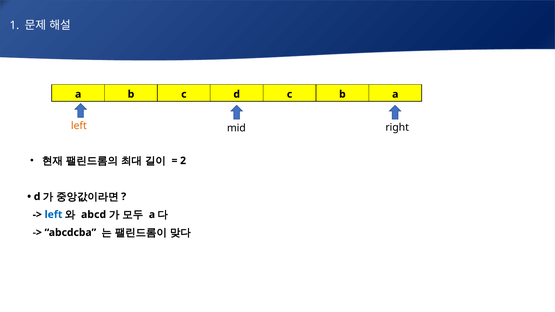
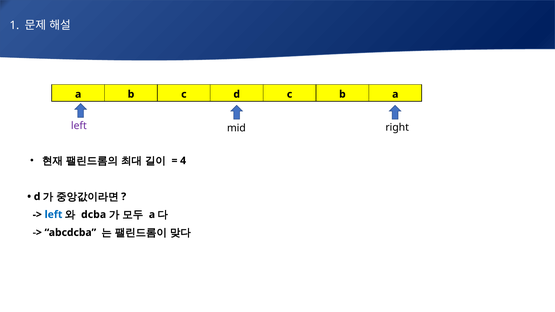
left at (79, 126) colour: orange -> purple
2: 2 -> 4
abcd: abcd -> dcba
